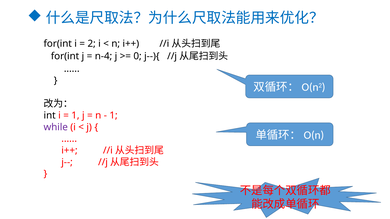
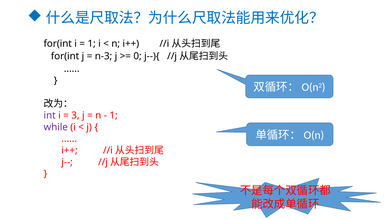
2 at (92, 44): 2 -> 1
n-4: n-4 -> n-3
int colour: black -> purple
1 at (75, 116): 1 -> 3
